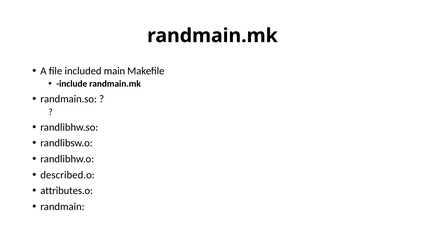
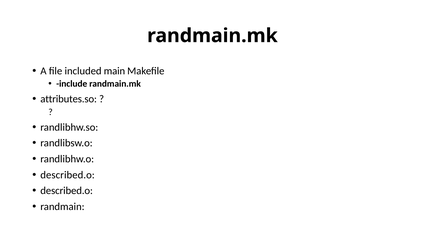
randmain.so: randmain.so -> attributes.so
attributes.o at (67, 191): attributes.o -> described.o
